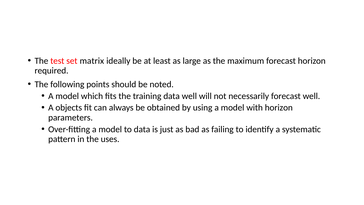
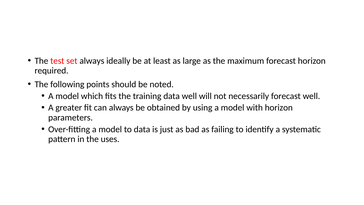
set matrix: matrix -> always
objects: objects -> greater
